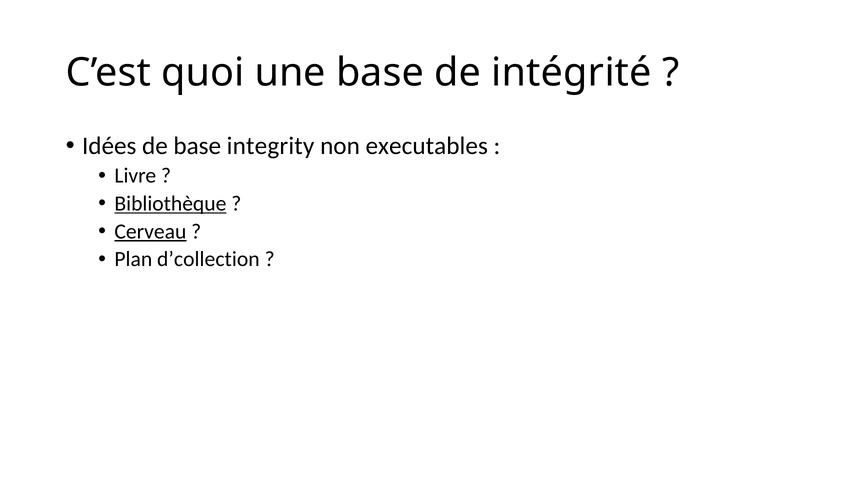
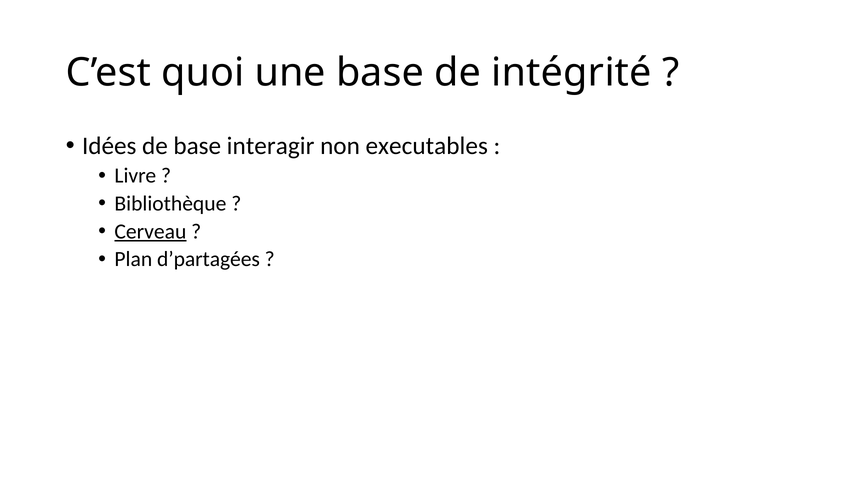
integrity: integrity -> interagir
Bibliothèque underline: present -> none
d’collection: d’collection -> d’partagées
